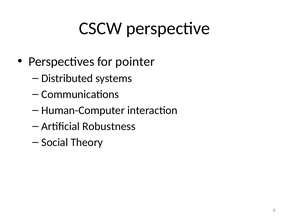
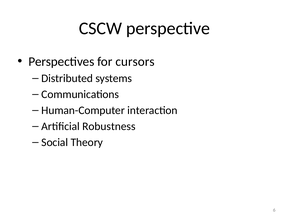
pointer: pointer -> cursors
